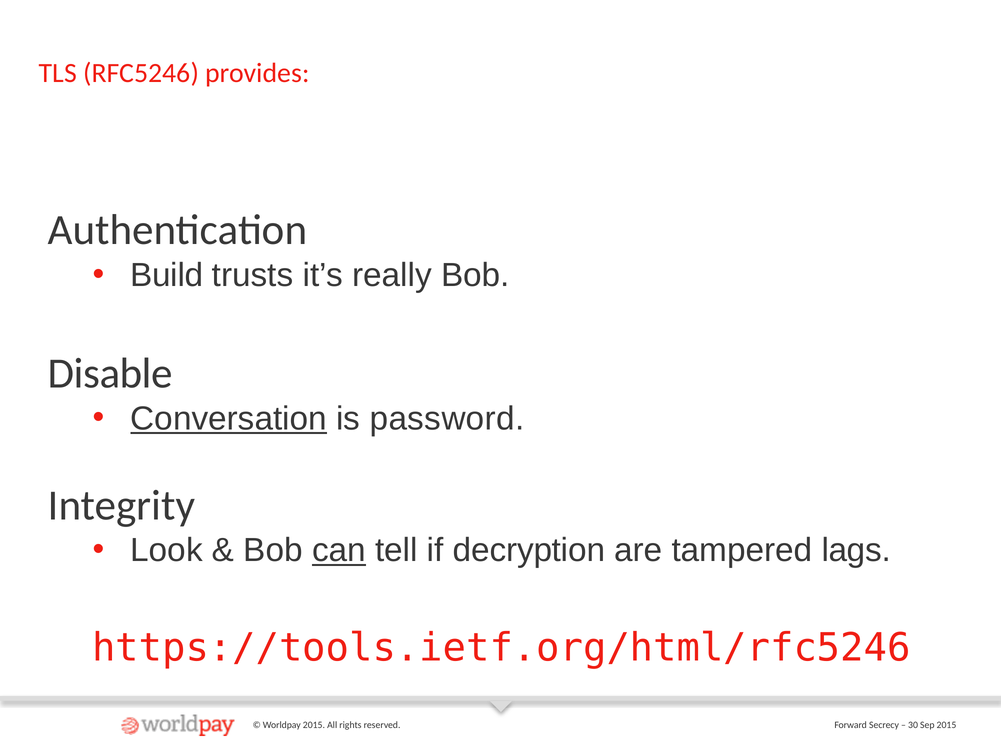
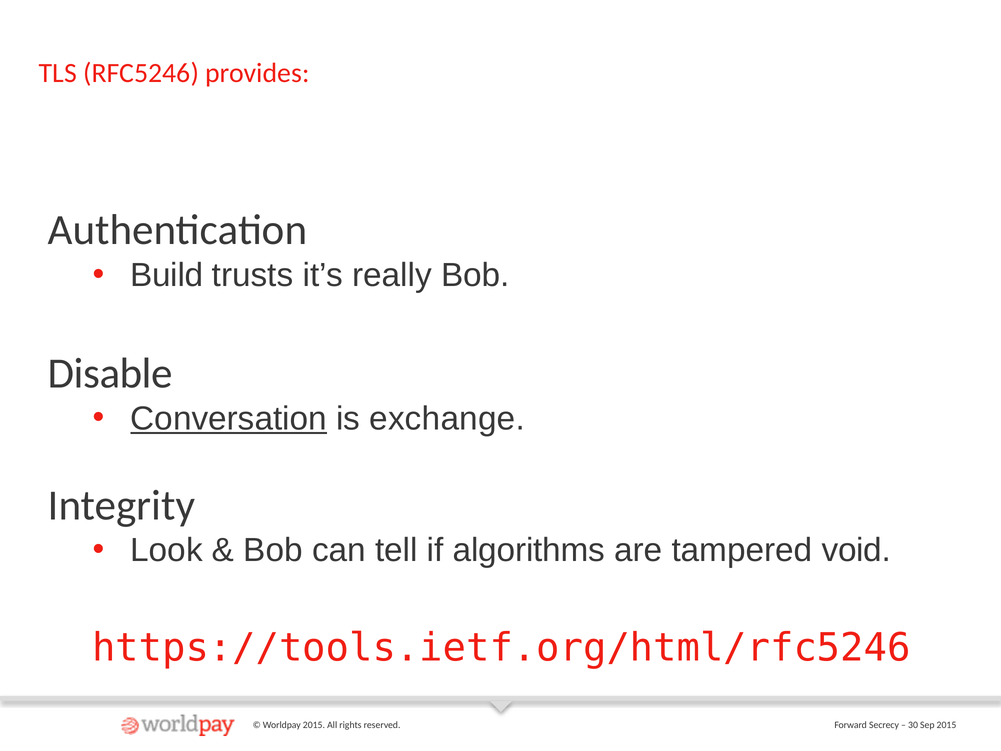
password: password -> exchange
can underline: present -> none
decryption: decryption -> algorithms
lags: lags -> void
